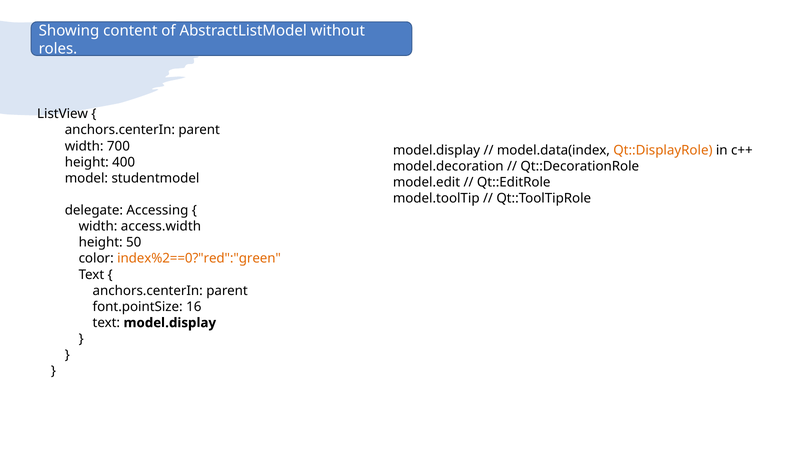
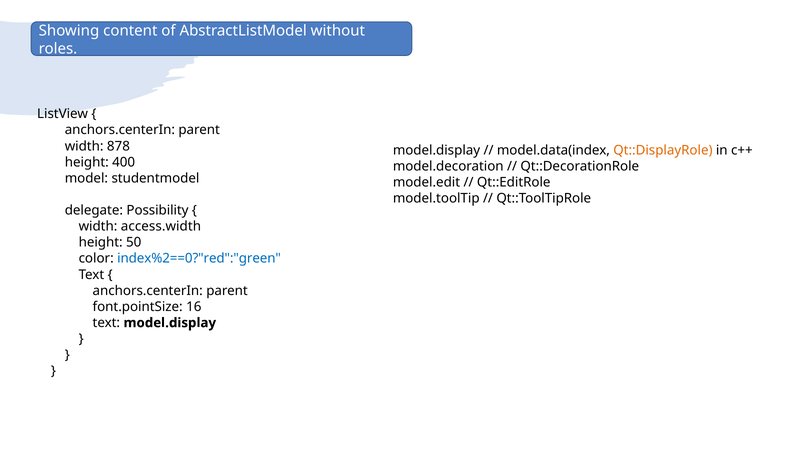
700: 700 -> 878
Accessing: Accessing -> Possibility
index%2==0?"red":"green colour: orange -> blue
